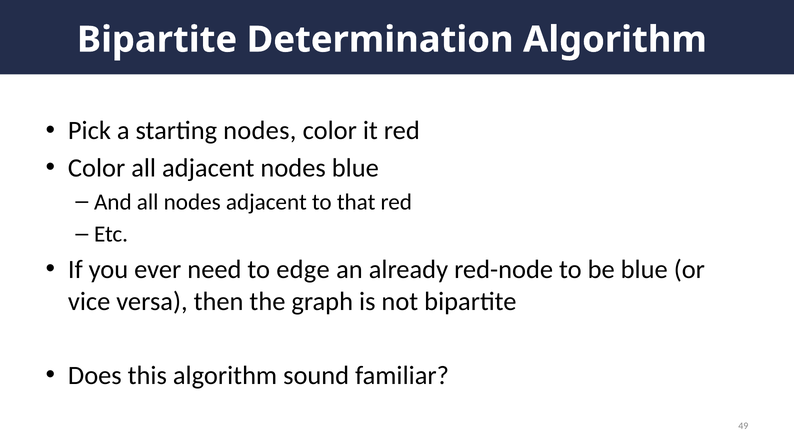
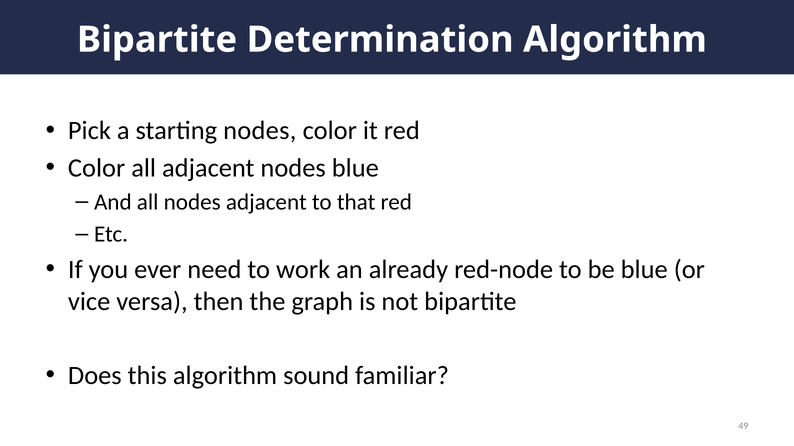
edge: edge -> work
